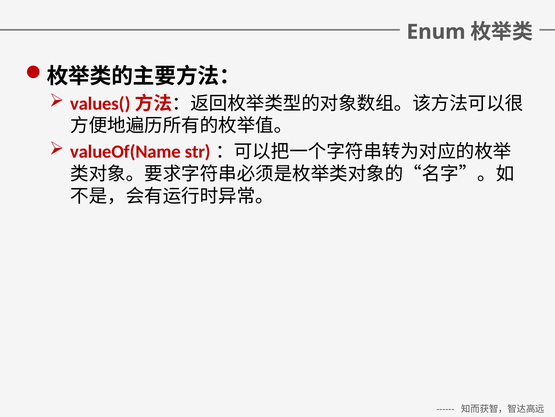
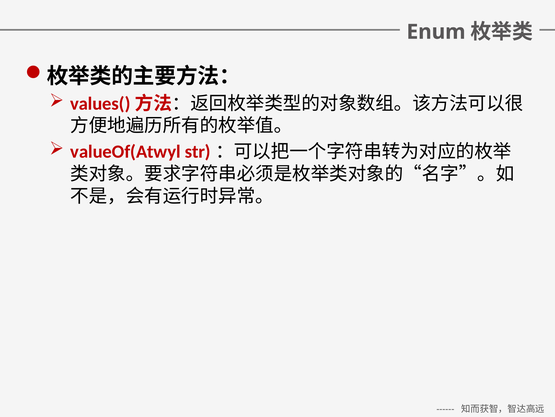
valueOf(Name: valueOf(Name -> valueOf(Atwyl
